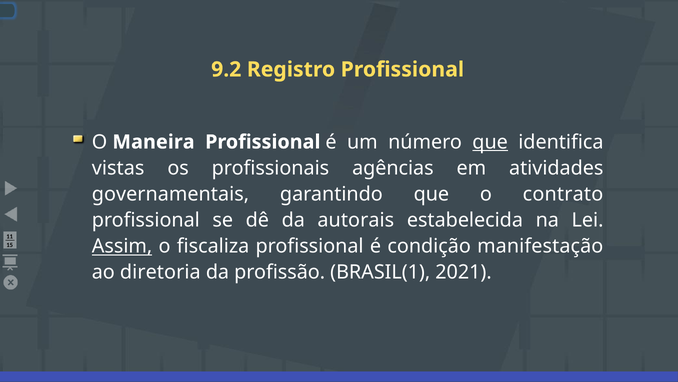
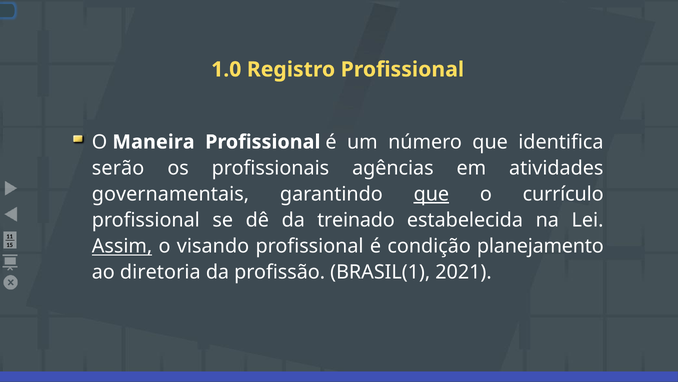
9.2: 9.2 -> 1.0
que at (490, 142) underline: present -> none
vistas: vistas -> serão
que at (431, 194) underline: none -> present
contrato: contrato -> currículo
autorais: autorais -> treinado
fiscaliza: fiscaliza -> visando
manifestação: manifestação -> planejamento
